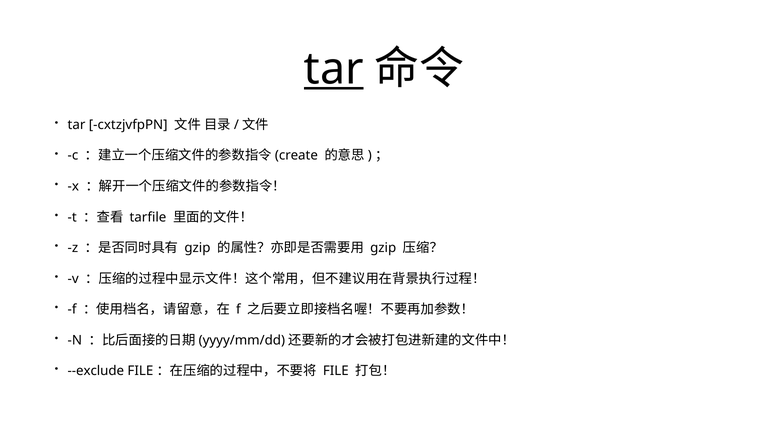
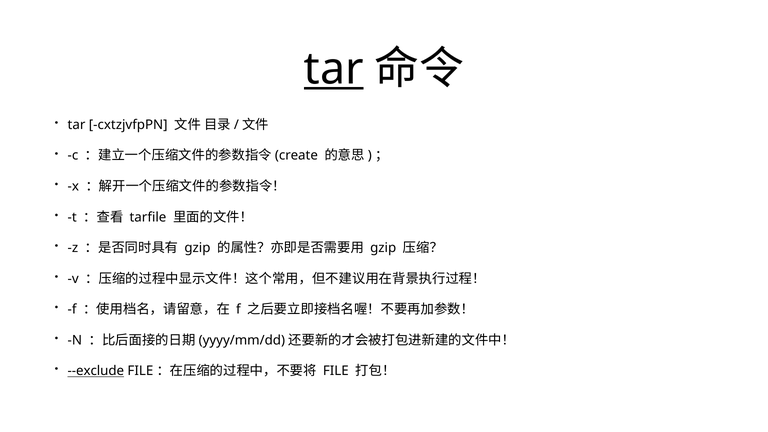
--exclude underline: none -> present
